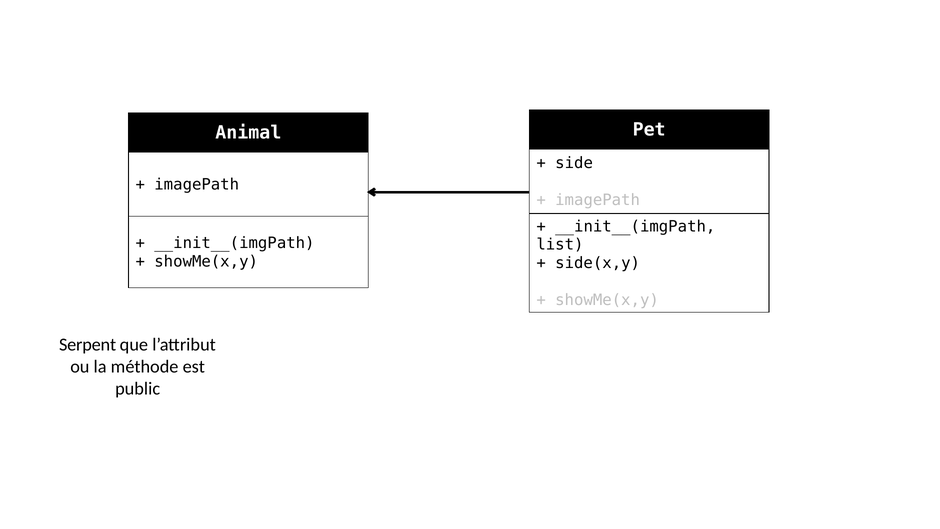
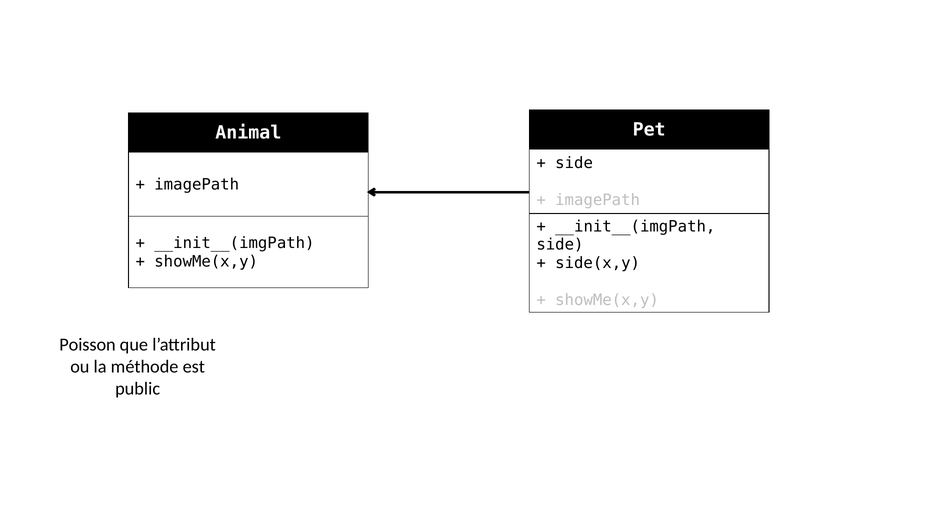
list at (560, 245): list -> side
Serpent: Serpent -> Poisson
